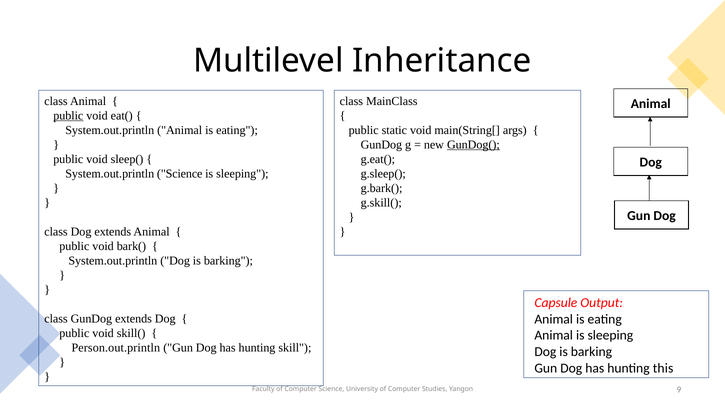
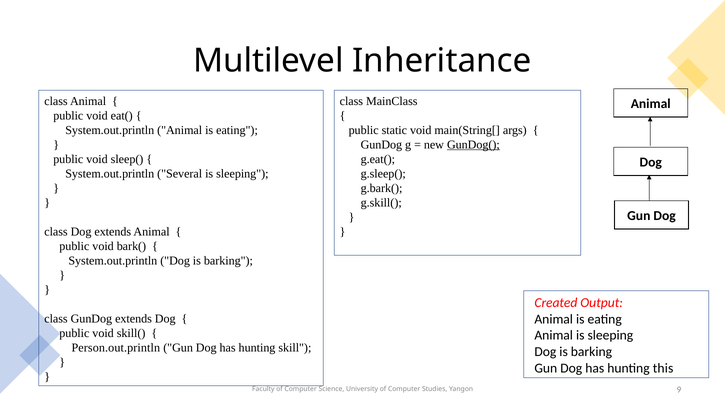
public at (68, 116) underline: present -> none
System.out.println Science: Science -> Several
Capsule: Capsule -> Created
